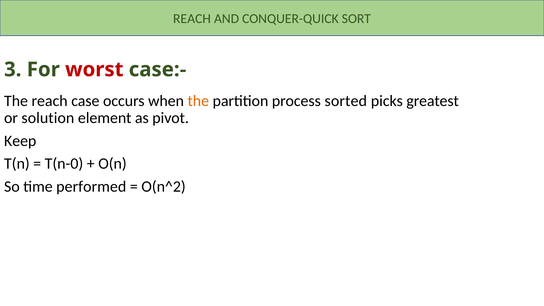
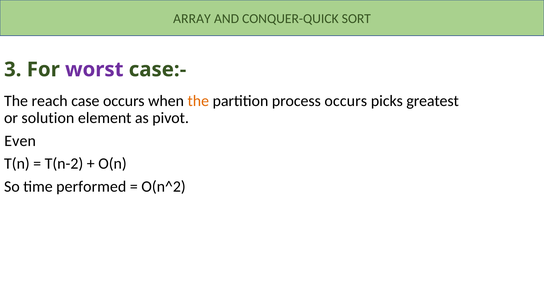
REACH at (192, 19): REACH -> ARRAY
worst colour: red -> purple
process sorted: sorted -> occurs
Keep: Keep -> Even
T(n-0: T(n-0 -> T(n-2
